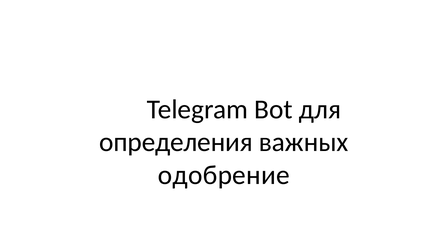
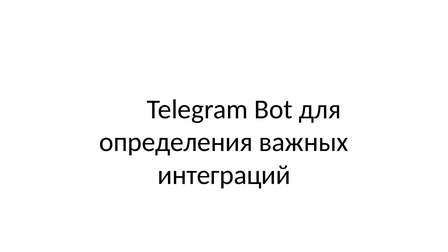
одобрение: одобрение -> интеграций
